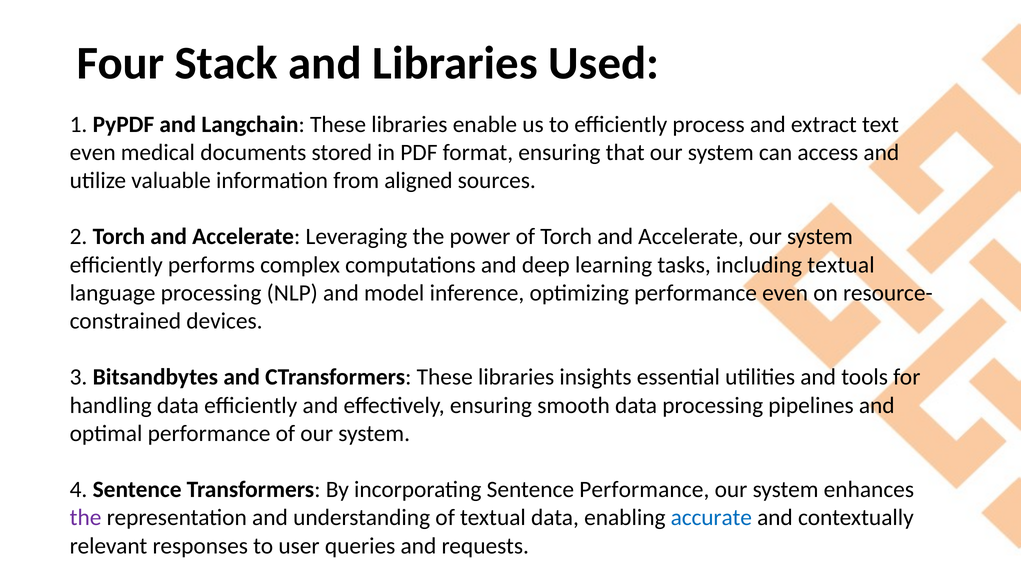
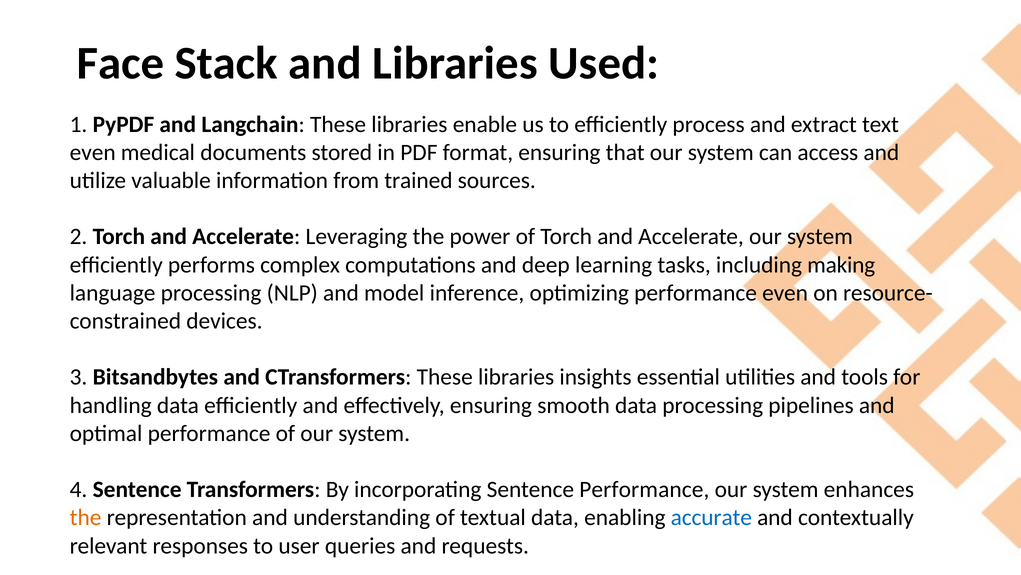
Four: Four -> Face
aligned: aligned -> trained
including textual: textual -> making
the at (86, 518) colour: purple -> orange
